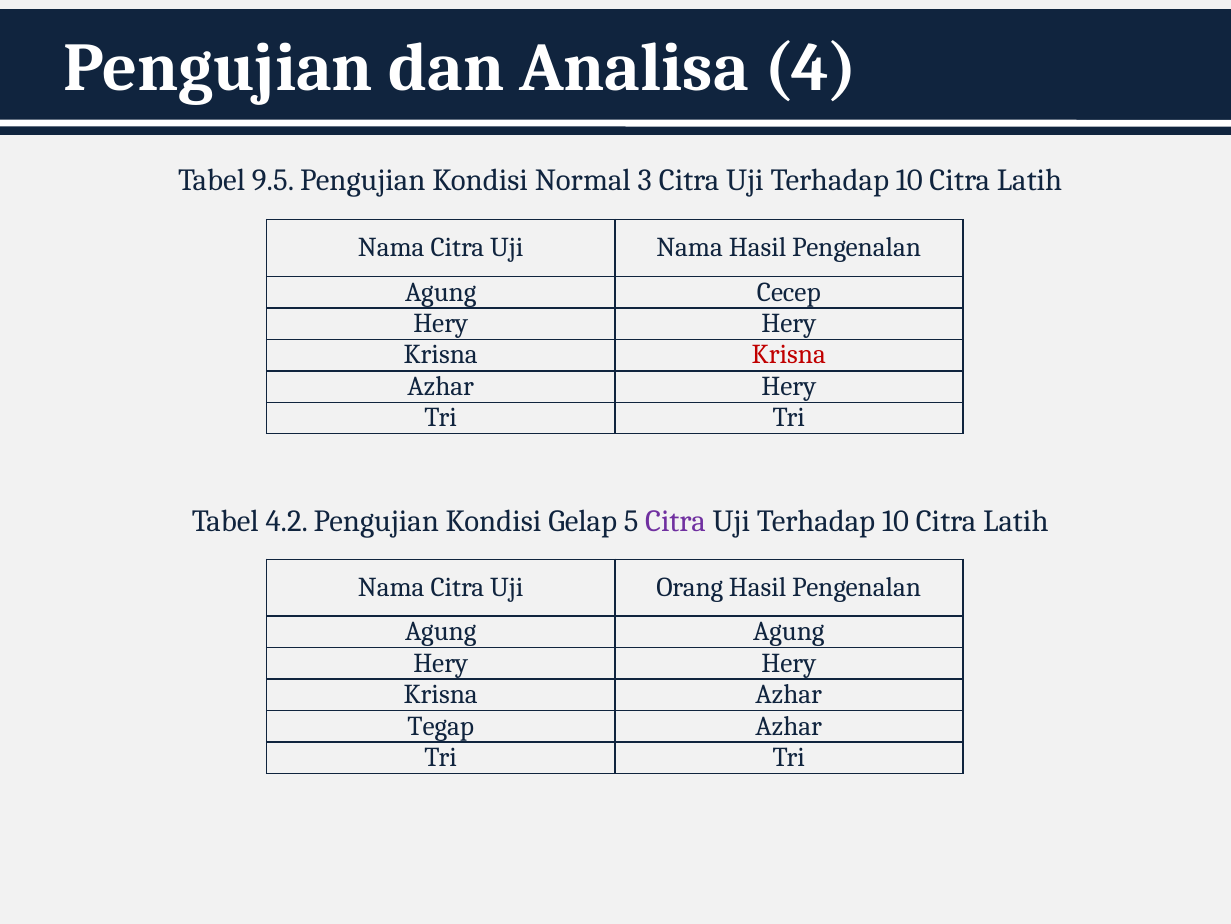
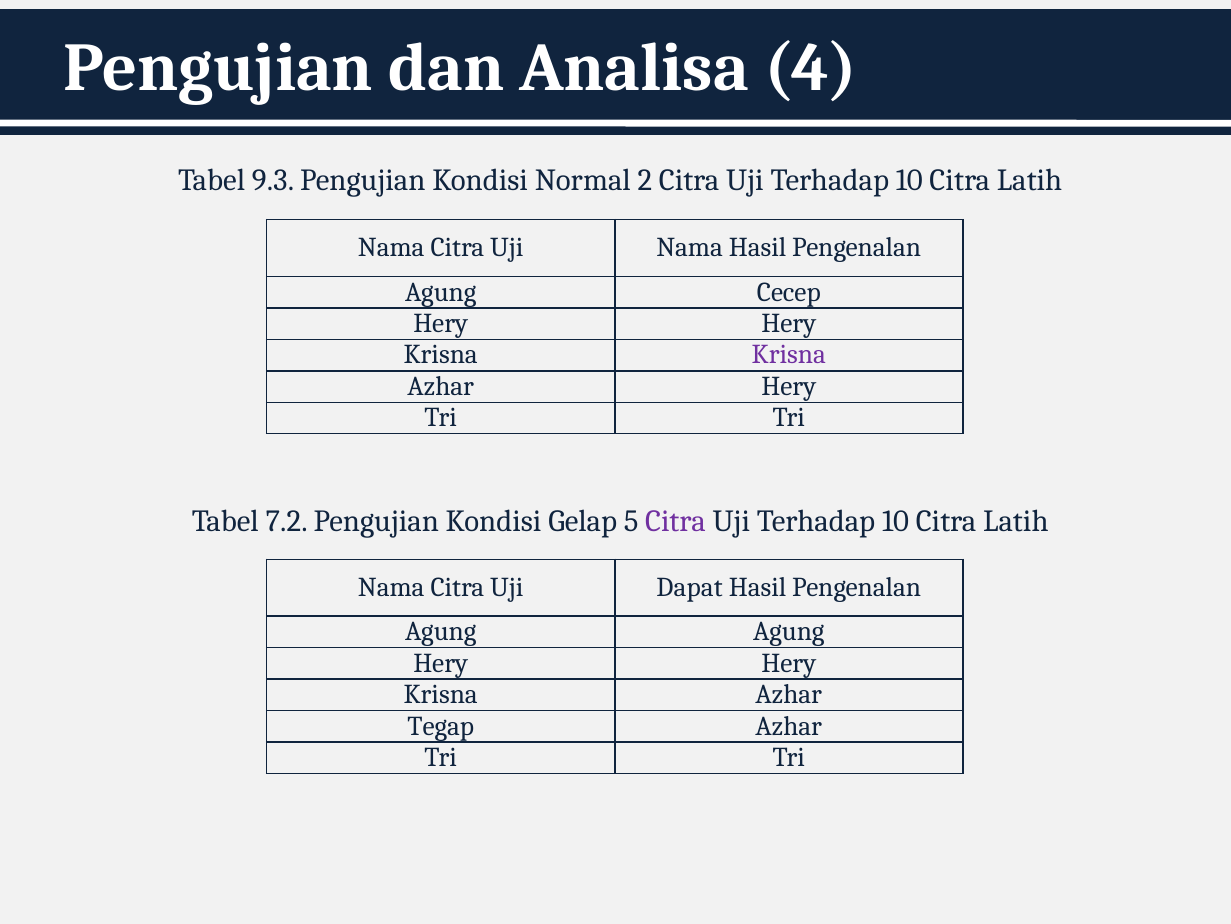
9.5: 9.5 -> 9.3
3: 3 -> 2
Krisna at (789, 355) colour: red -> purple
4.2: 4.2 -> 7.2
Orang: Orang -> Dapat
